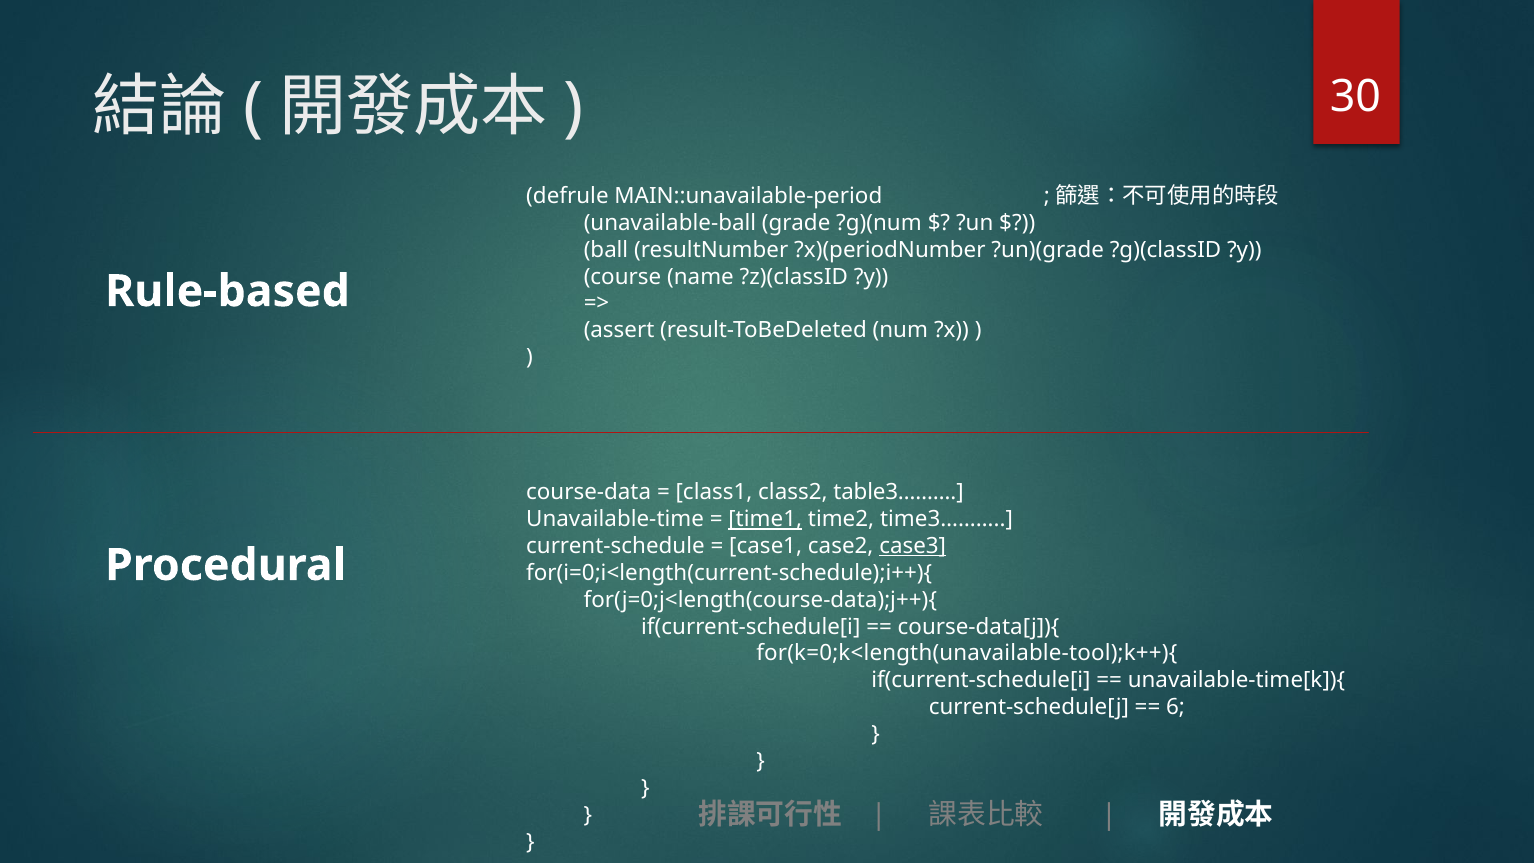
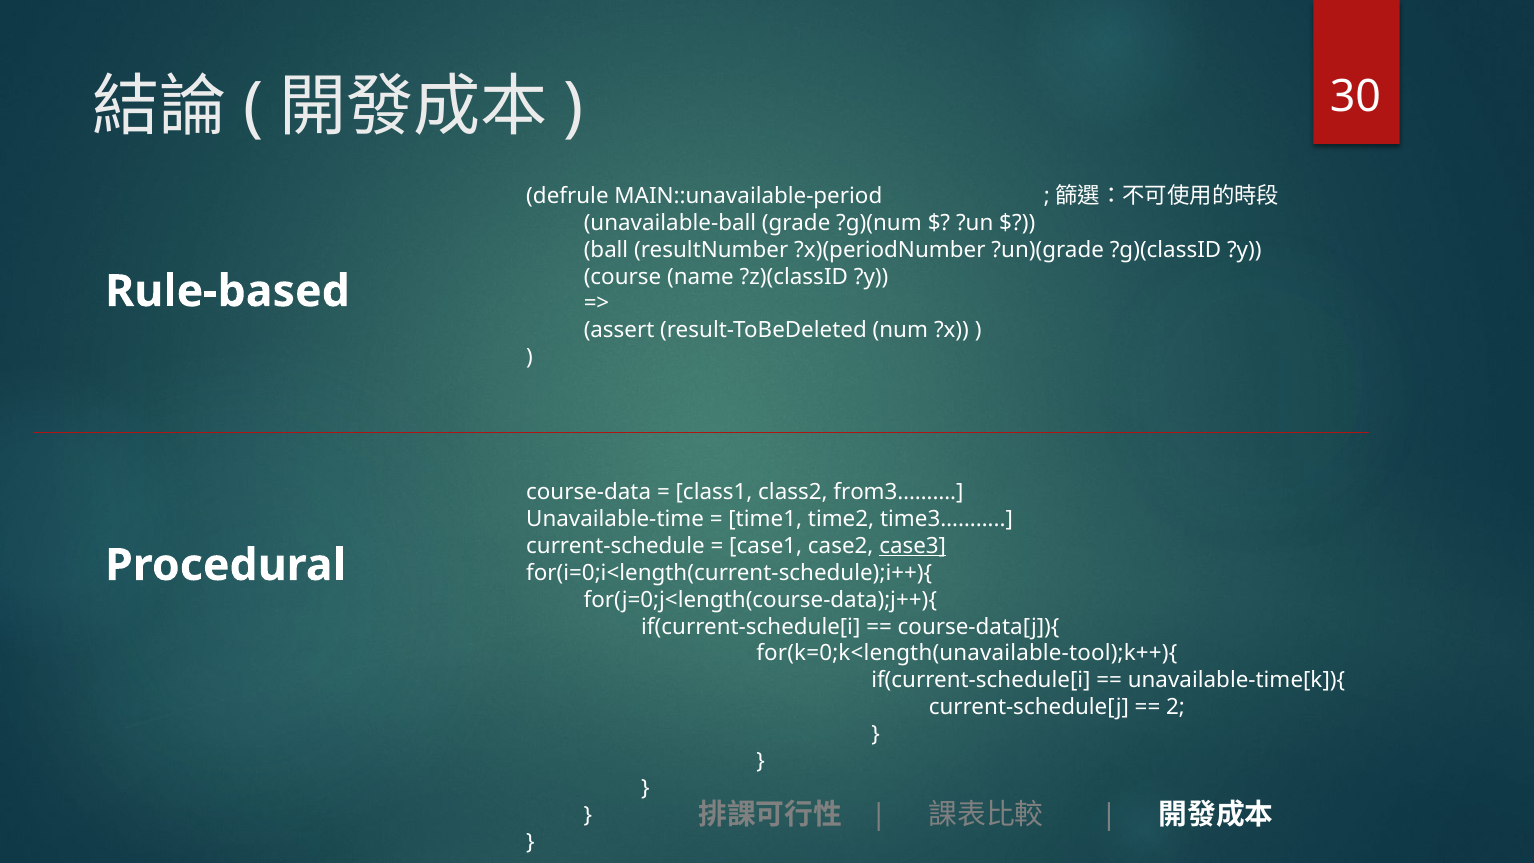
table3………: table3……… -> from3………
time1 underline: present -> none
6: 6 -> 2
